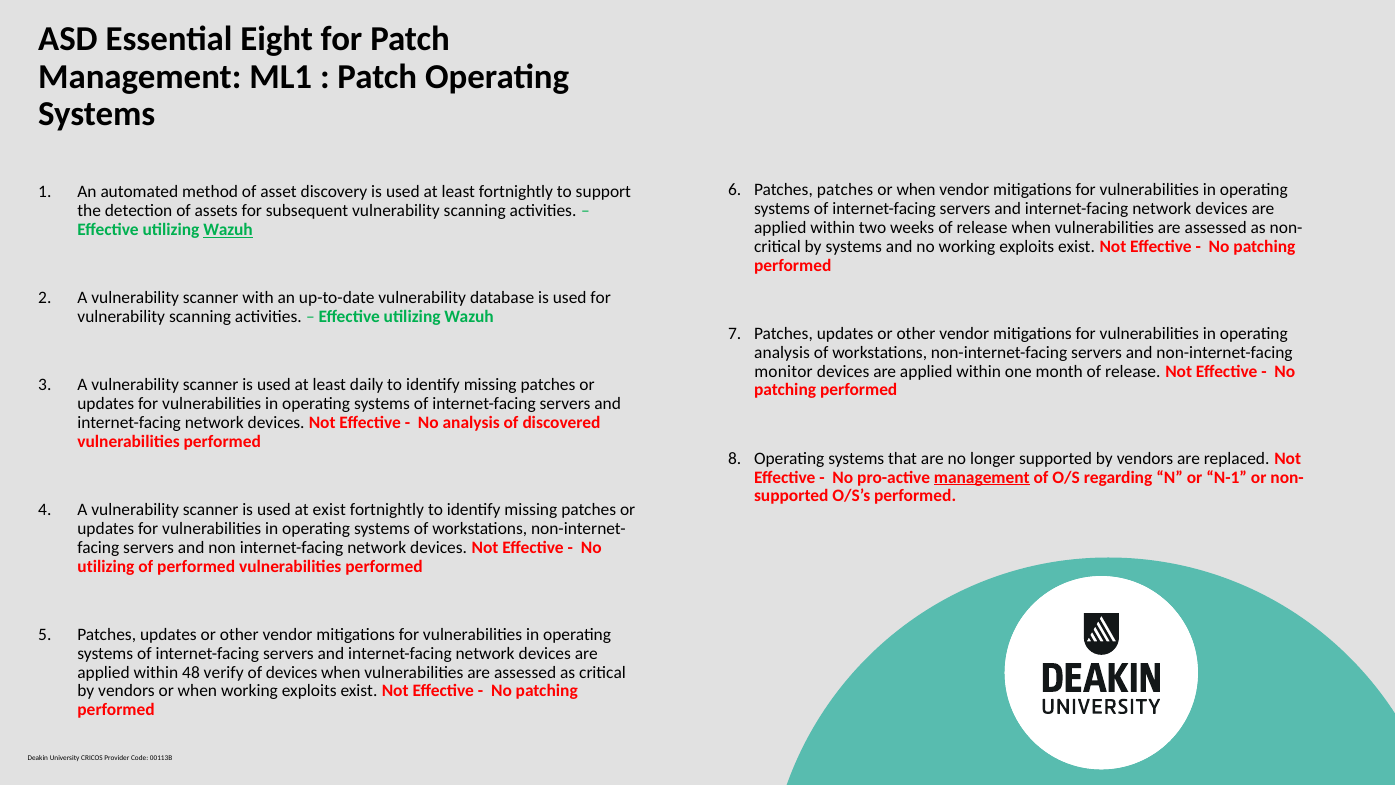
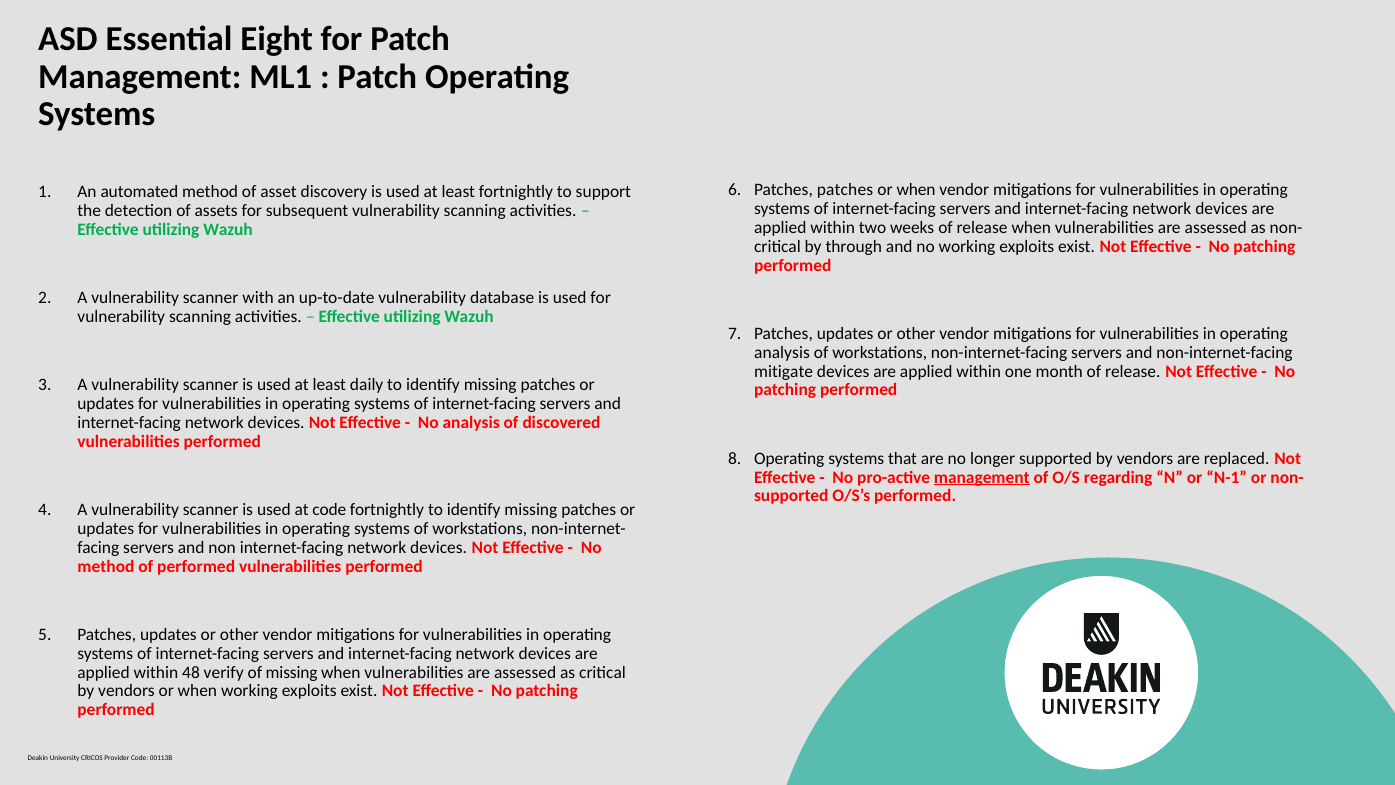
Wazuh at (228, 230) underline: present -> none
by systems: systems -> through
monitor: monitor -> mitigate
at exist: exist -> code
utilizing at (106, 566): utilizing -> method
of devices: devices -> missing
